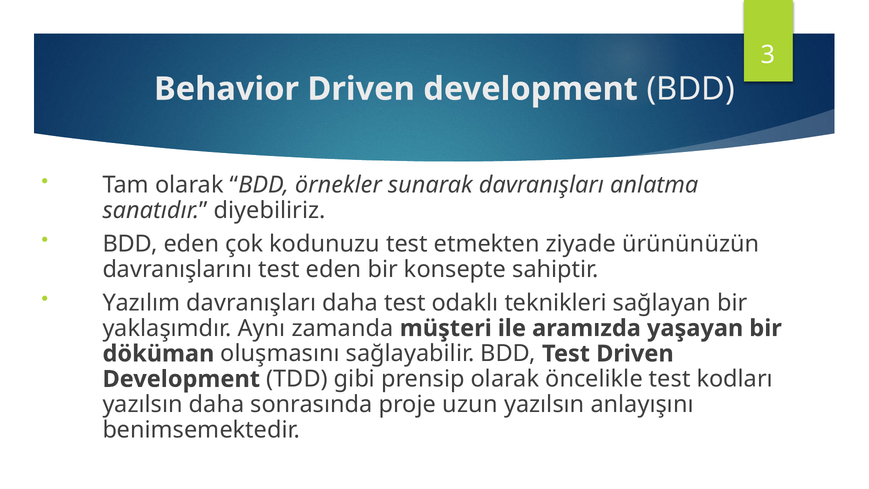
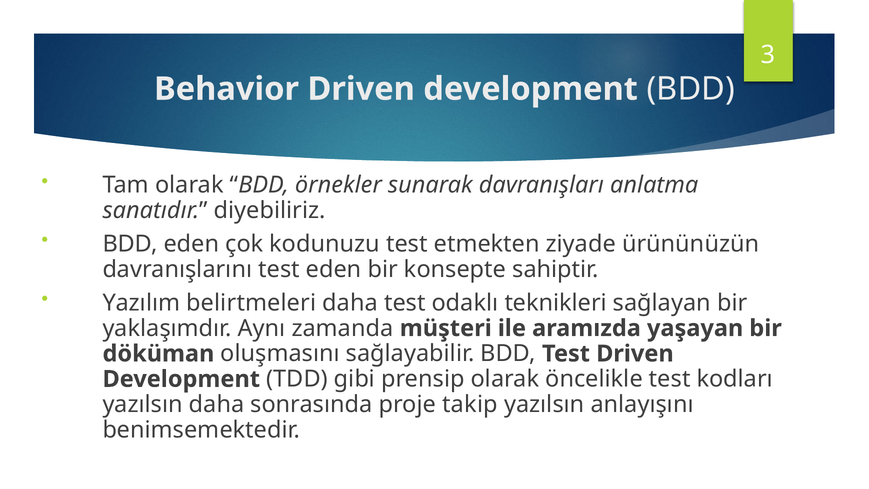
Yazılım davranışları: davranışları -> belirtmeleri
uzun: uzun -> takip
